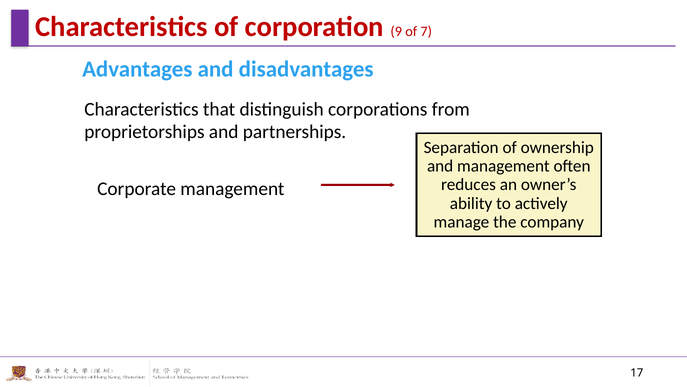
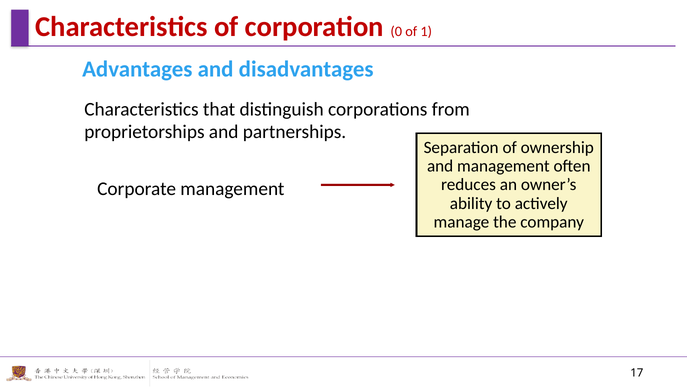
9: 9 -> 0
7: 7 -> 1
